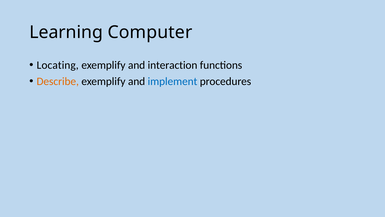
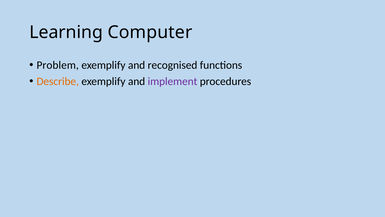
Locating: Locating -> Problem
interaction: interaction -> recognised
implement colour: blue -> purple
